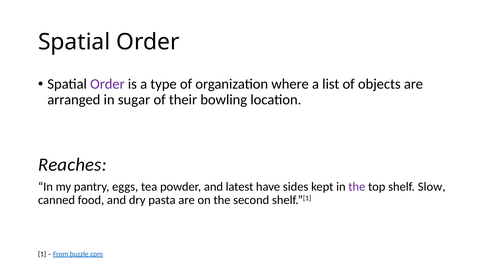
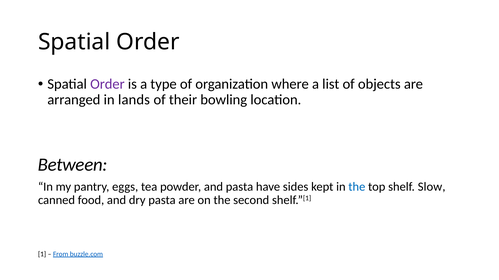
sugar: sugar -> lands
Reaches: Reaches -> Between
and latest: latest -> pasta
the at (357, 187) colour: purple -> blue
